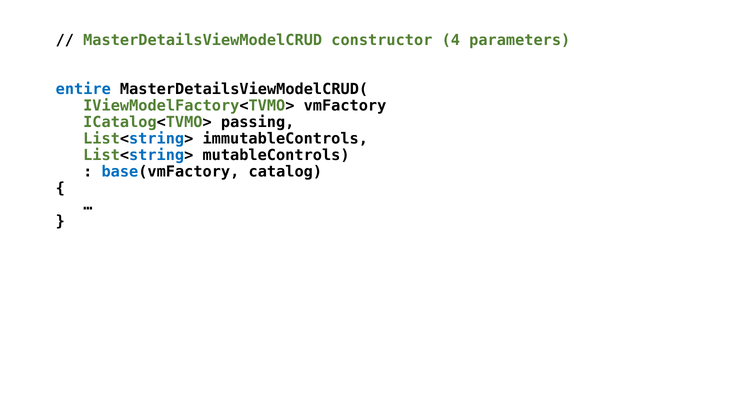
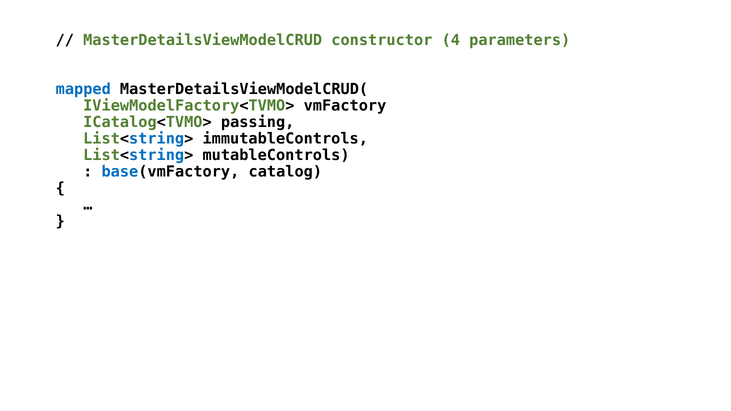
entire: entire -> mapped
